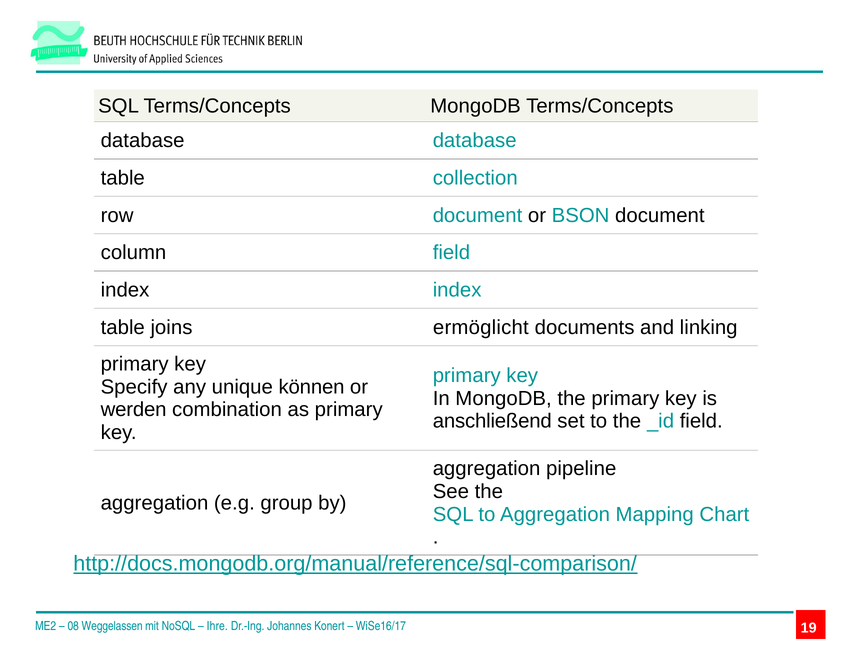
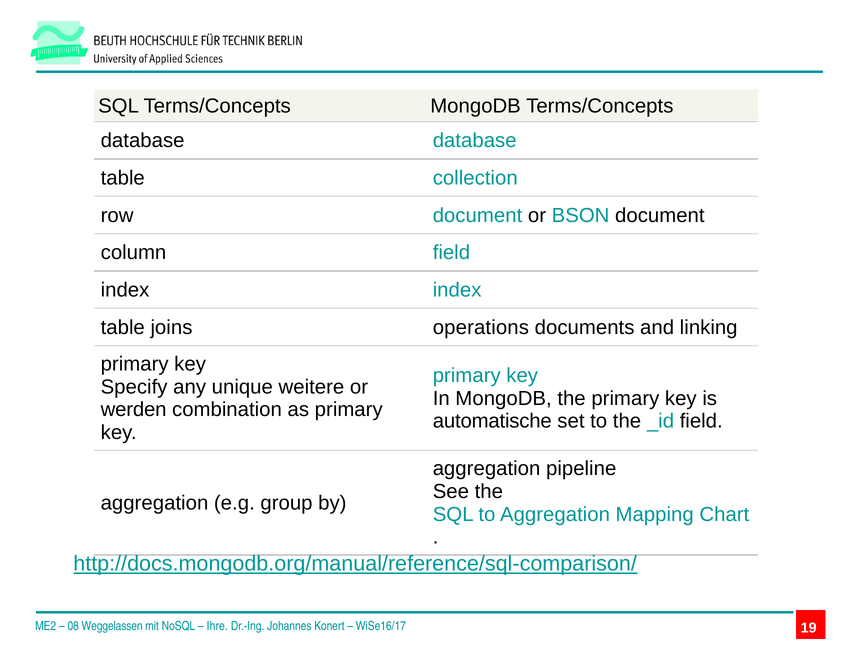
ermöglicht: ermöglicht -> operations
können: können -> weitere
anschließend: anschließend -> automatische
